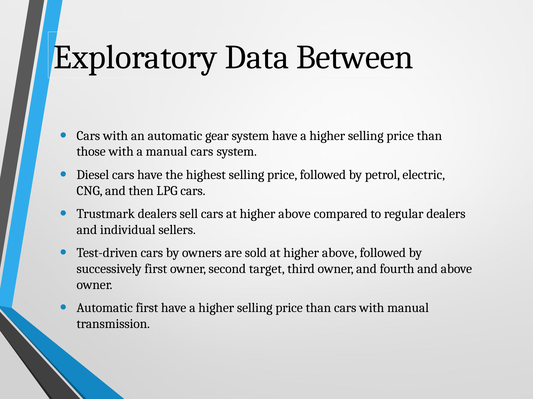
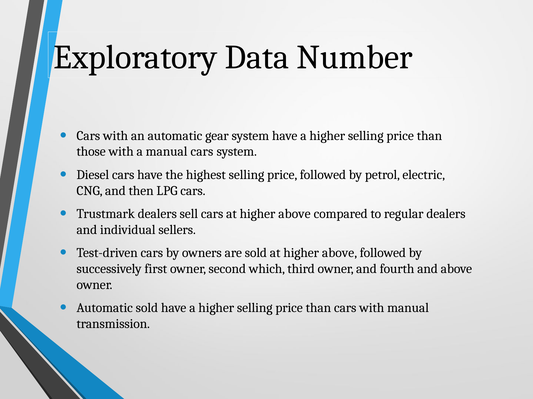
Between: Between -> Number
target: target -> which
Automatic first: first -> sold
